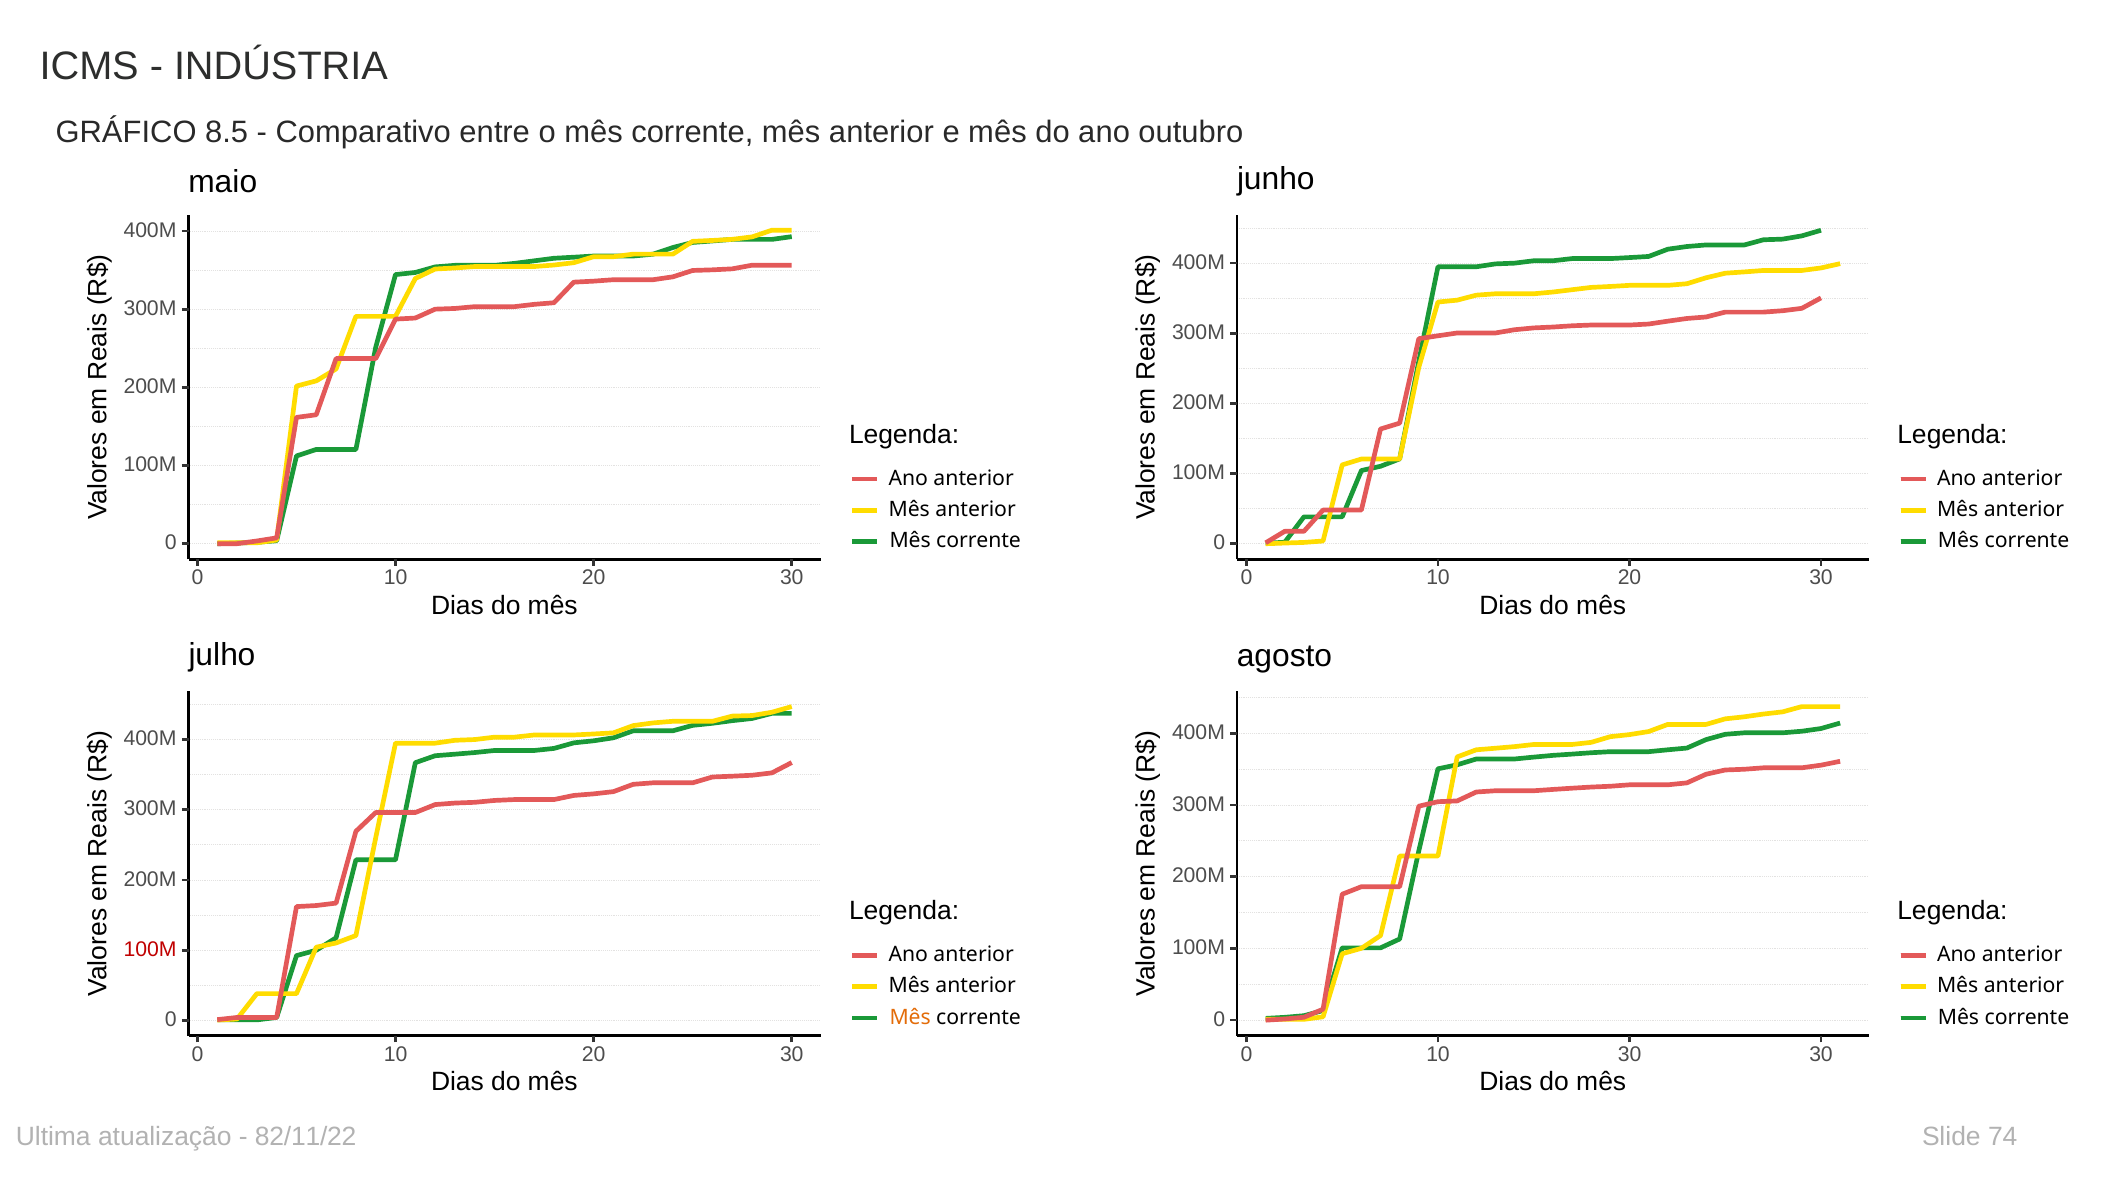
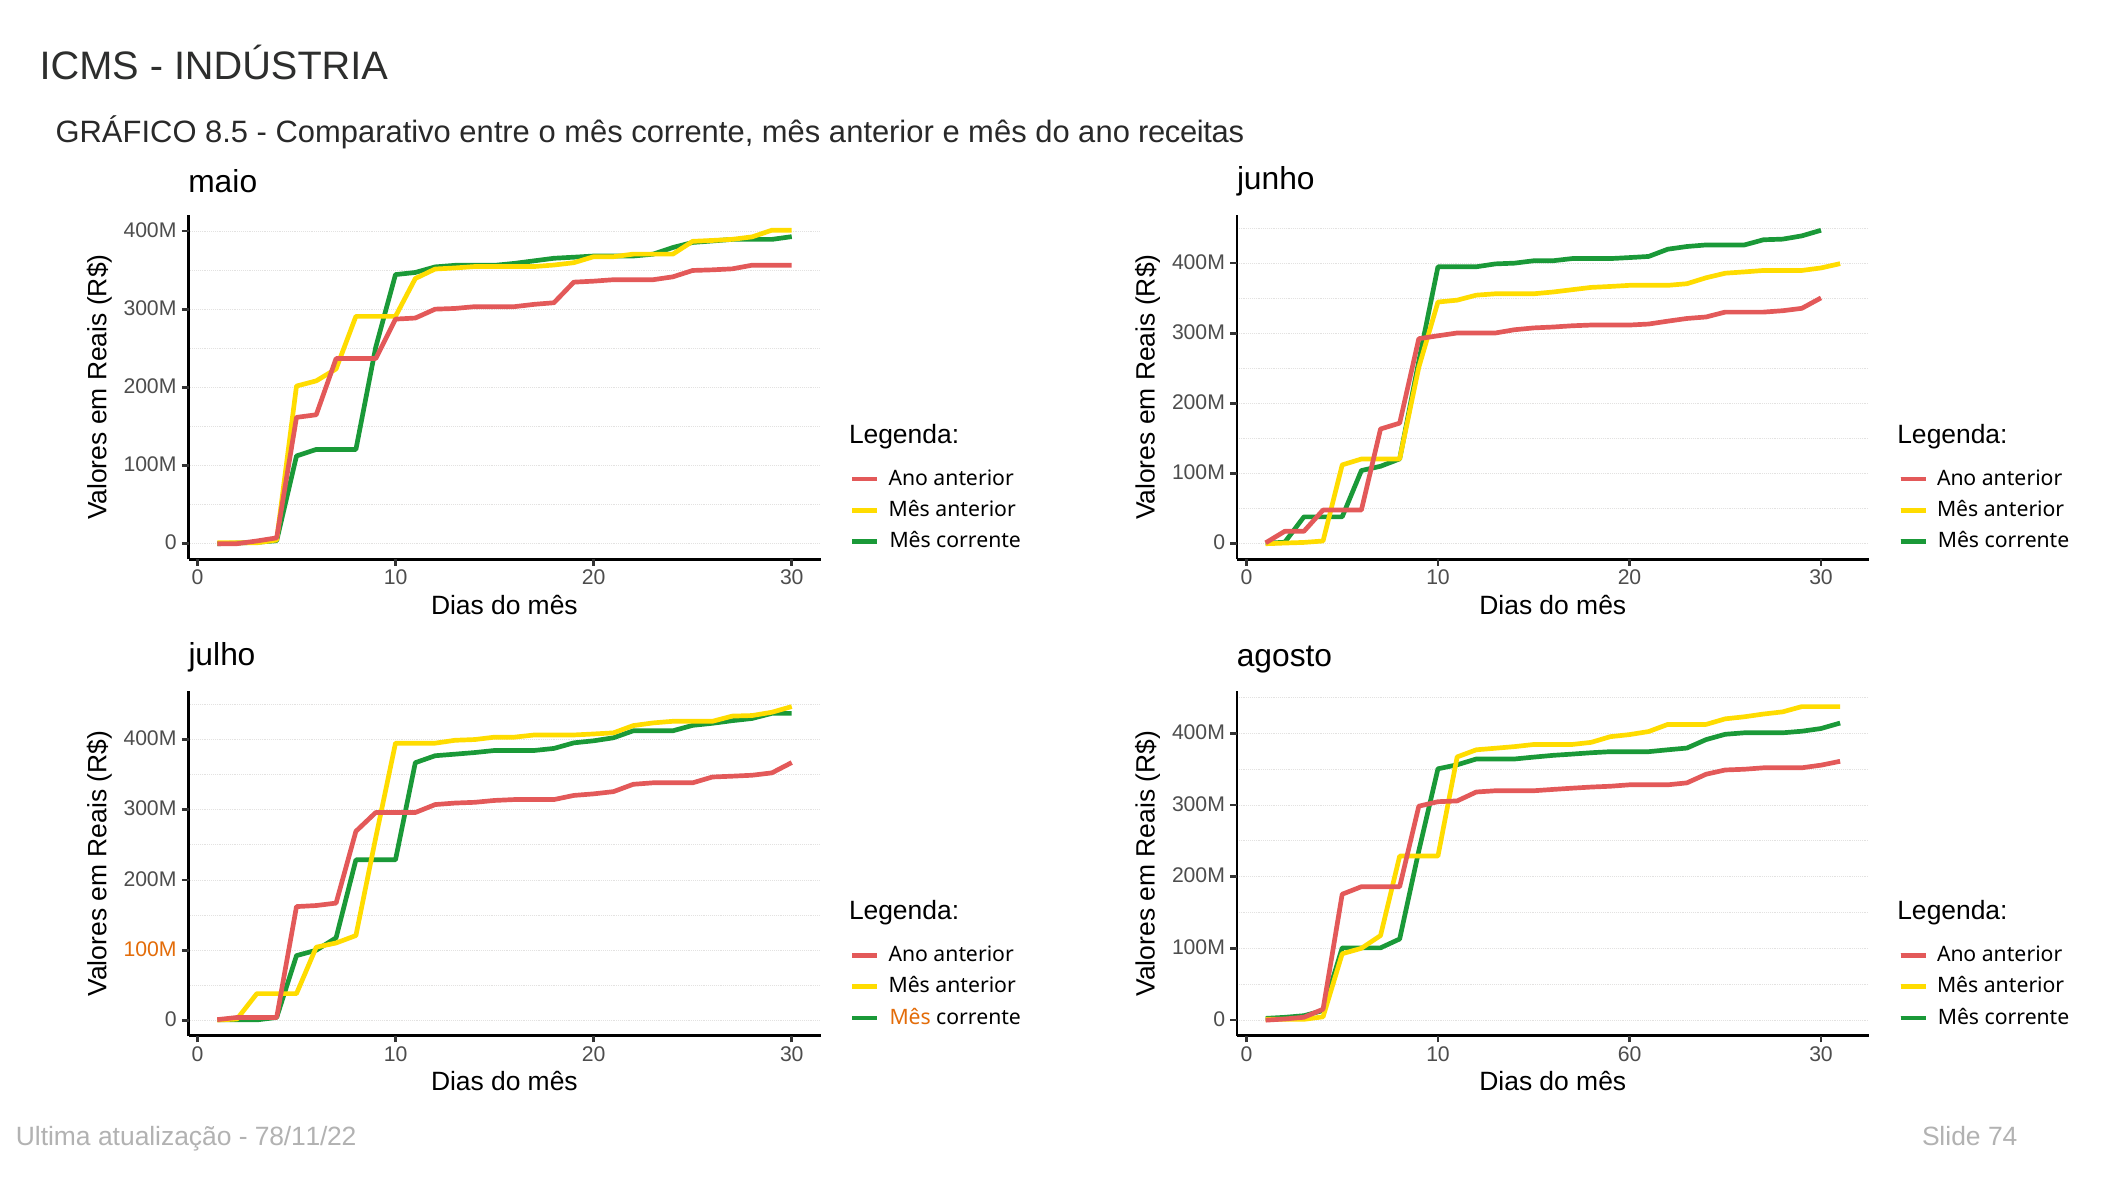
outubro: outubro -> receitas
100M at (150, 950) colour: red -> orange
10 30: 30 -> 60
82/11/22: 82/11/22 -> 78/11/22
